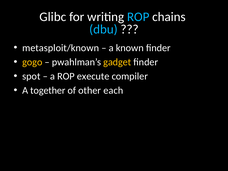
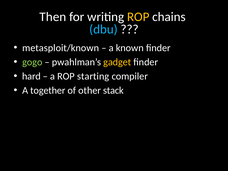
Glibc: Glibc -> Then
ROP at (138, 17) colour: light blue -> yellow
gogo colour: yellow -> light green
spot: spot -> hard
execute: execute -> starting
each: each -> stack
